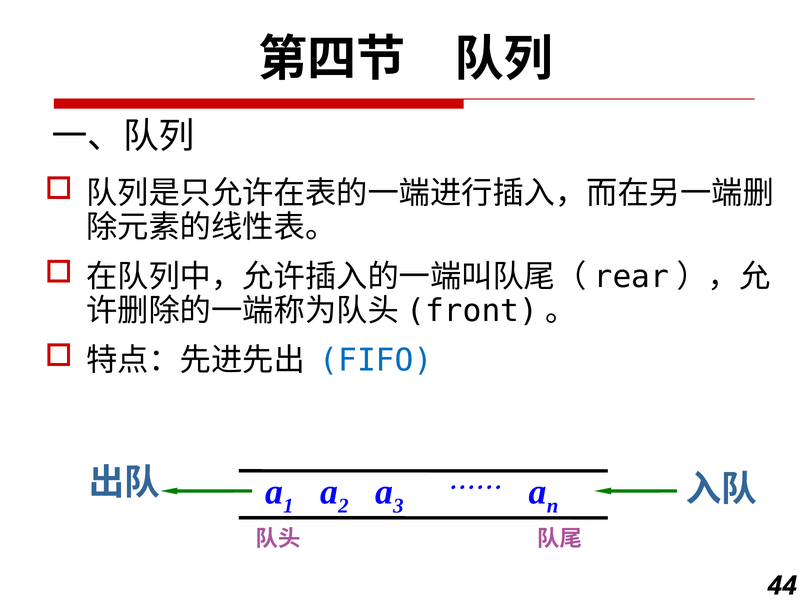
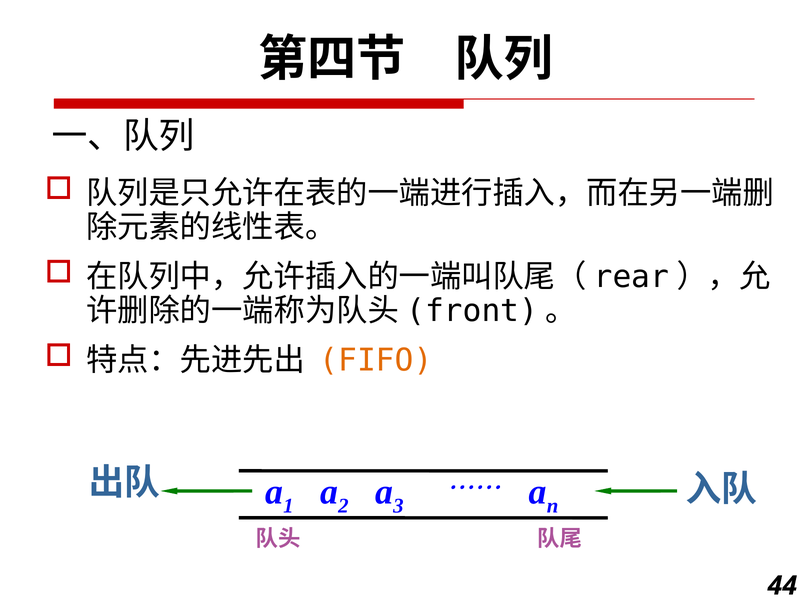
FIFO colour: blue -> orange
